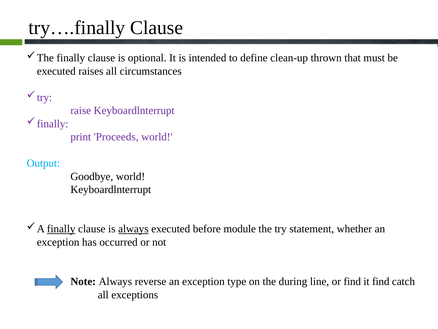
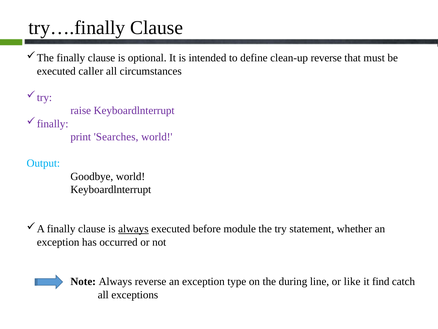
clean-up thrown: thrown -> reverse
raises: raises -> caller
Proceeds: Proceeds -> Searches
finally at (61, 229) underline: present -> none
or find: find -> like
